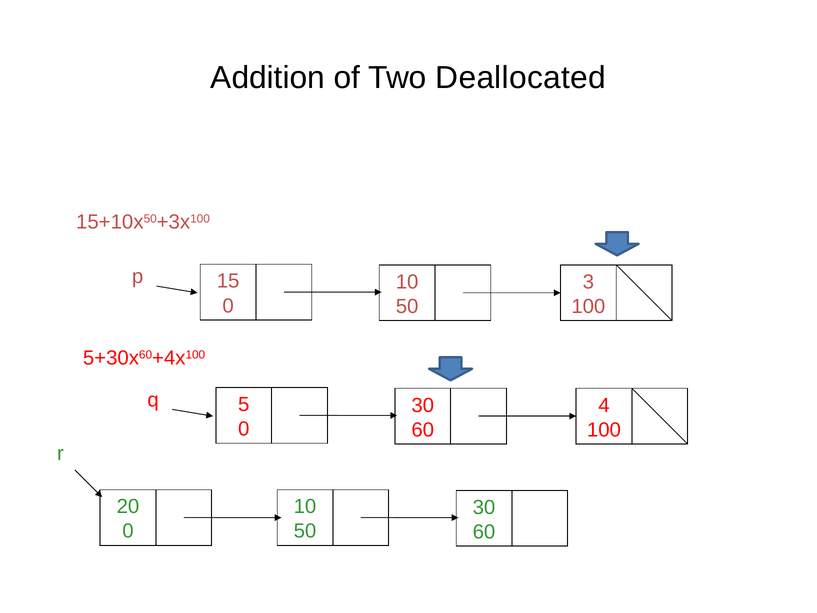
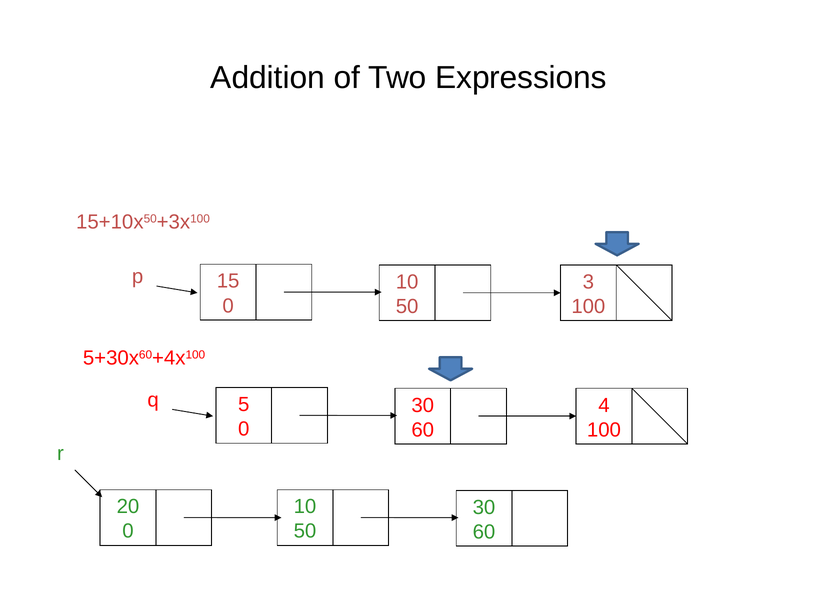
Deallocated: Deallocated -> Expressions
